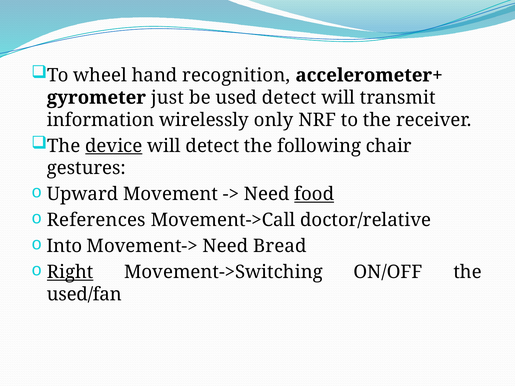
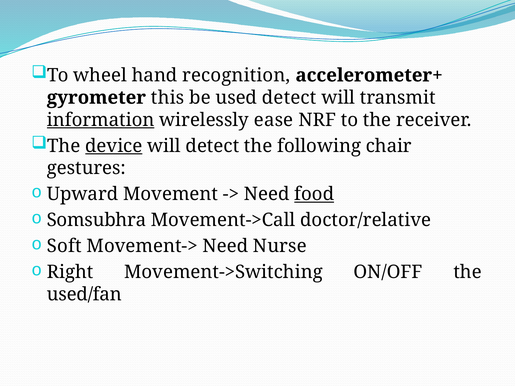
just: just -> this
information underline: none -> present
only: only -> ease
References: References -> Somsubhra
Into: Into -> Soft
Bread: Bread -> Nurse
Right underline: present -> none
